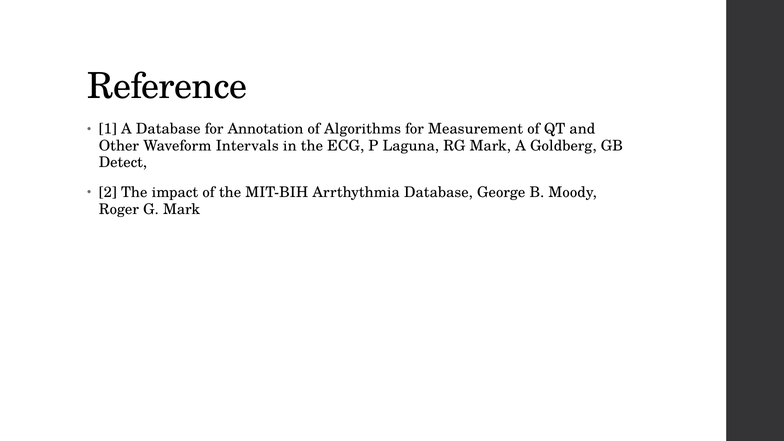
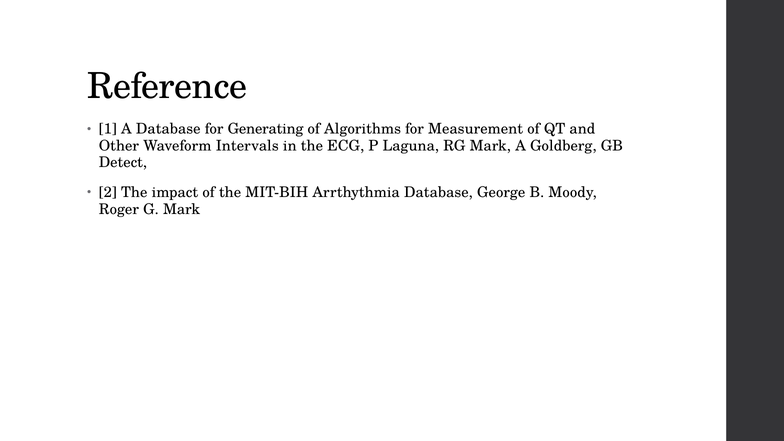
Annotation: Annotation -> Generating
